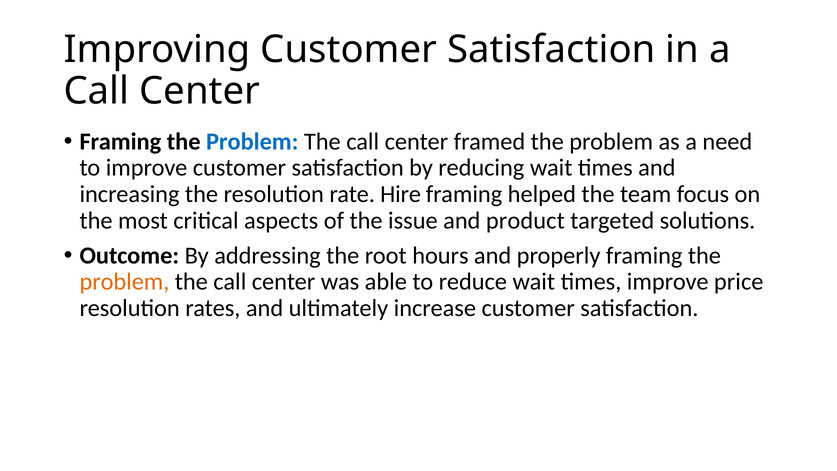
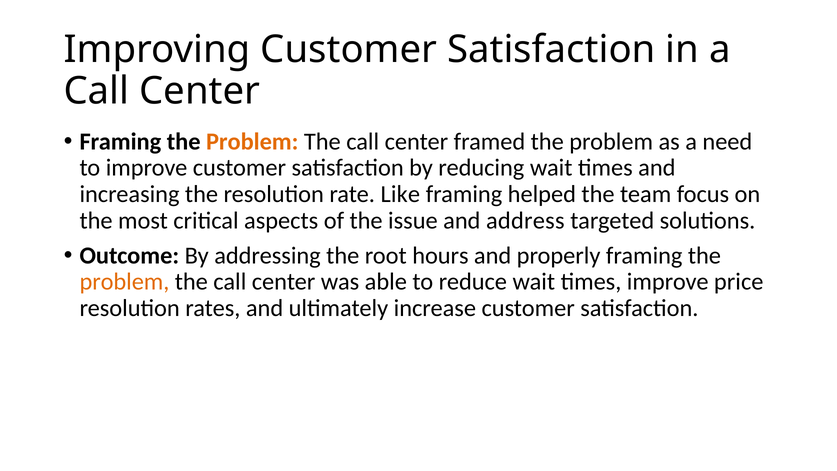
Problem at (252, 141) colour: blue -> orange
Hire: Hire -> Like
product: product -> address
